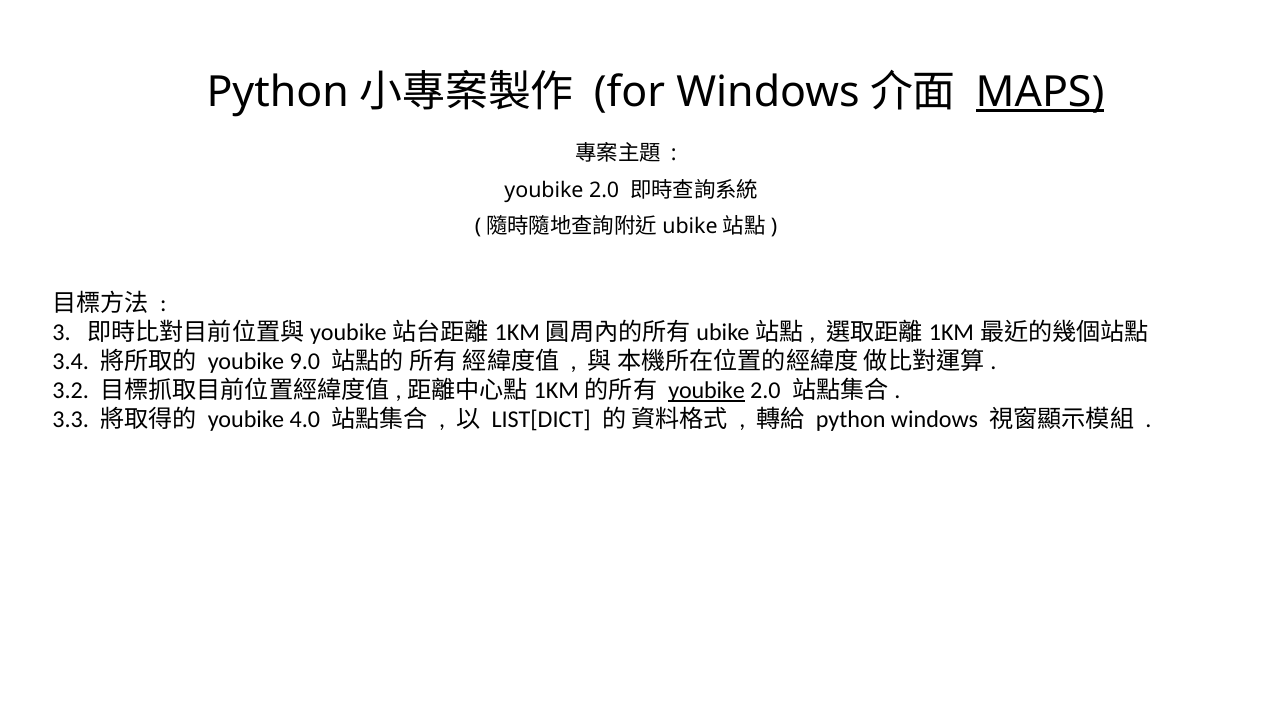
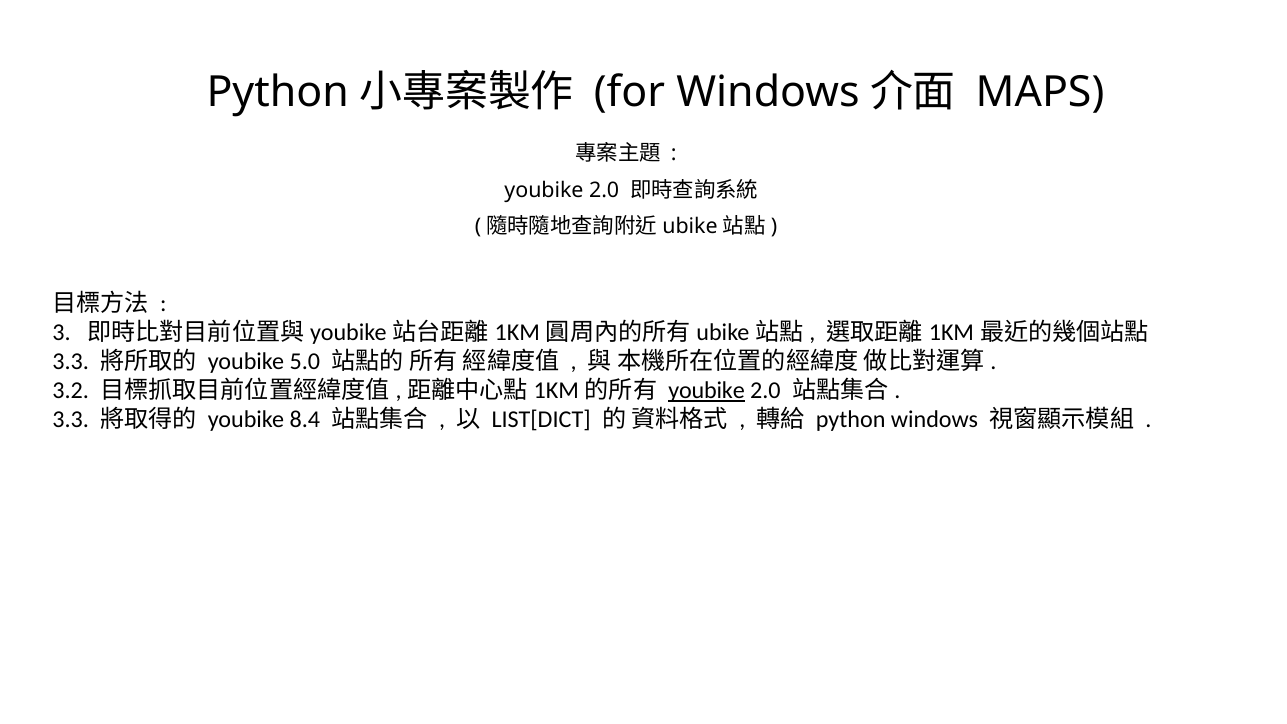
MAPS underline: present -> none
3.4 at (71, 362): 3.4 -> 3.3
9.0: 9.0 -> 5.0
4.0: 4.0 -> 8.4
